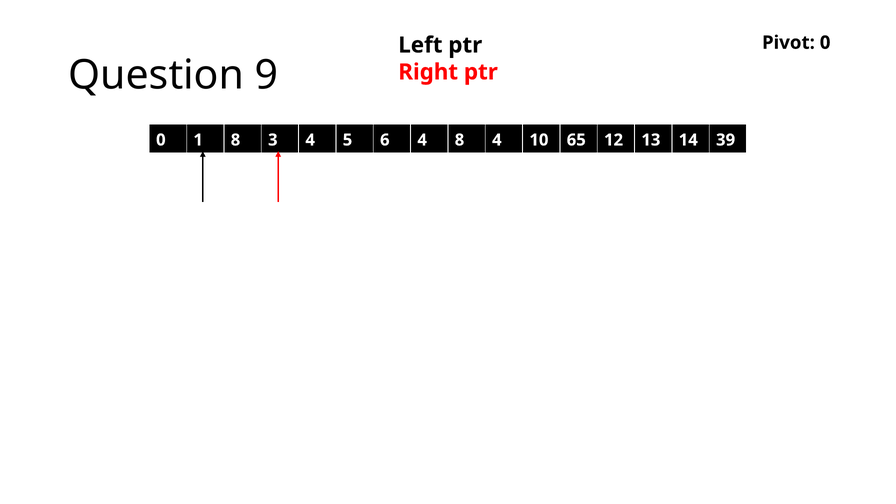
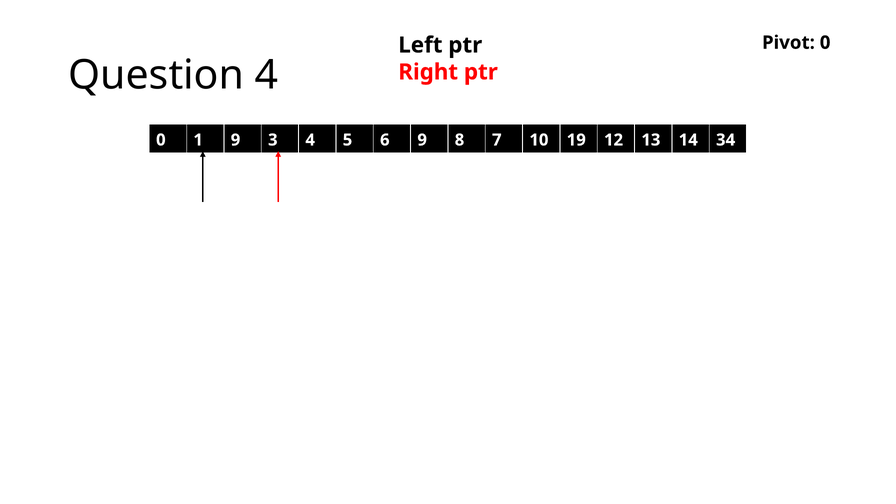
Question 9: 9 -> 4
1 8: 8 -> 9
6 4: 4 -> 9
8 4: 4 -> 7
65: 65 -> 19
39: 39 -> 34
